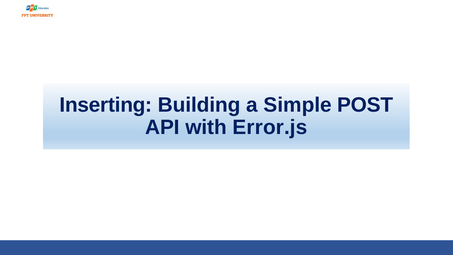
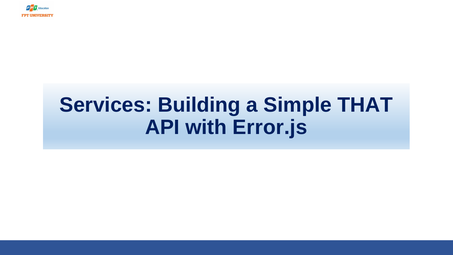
Inserting: Inserting -> Services
POST: POST -> THAT
